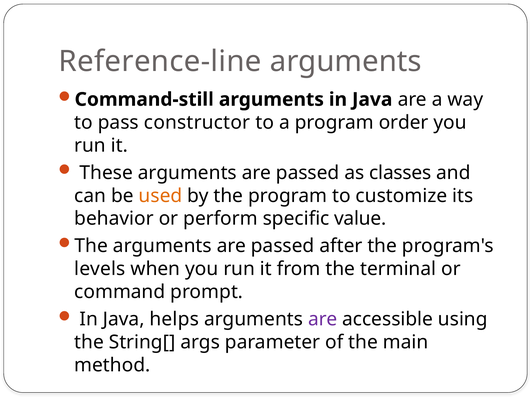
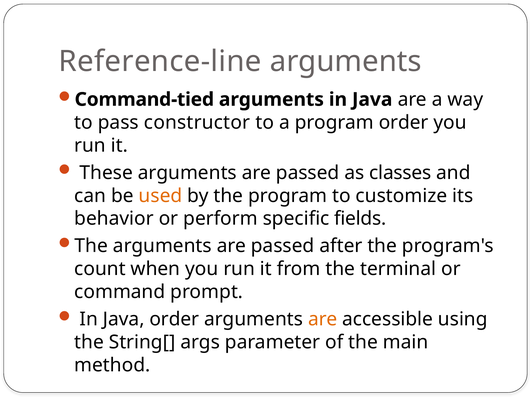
Command-still: Command-still -> Command-tied
value: value -> fields
levels: levels -> count
Java helps: helps -> order
are at (323, 319) colour: purple -> orange
